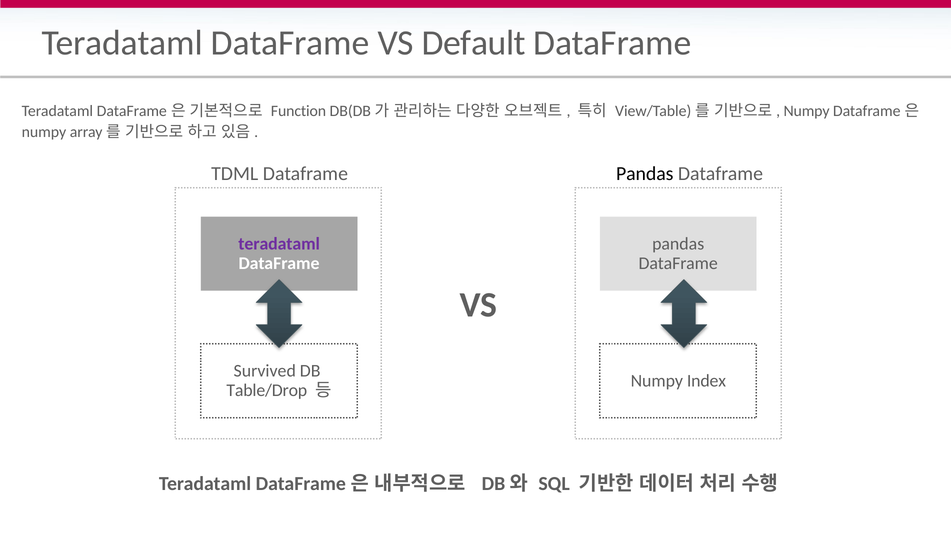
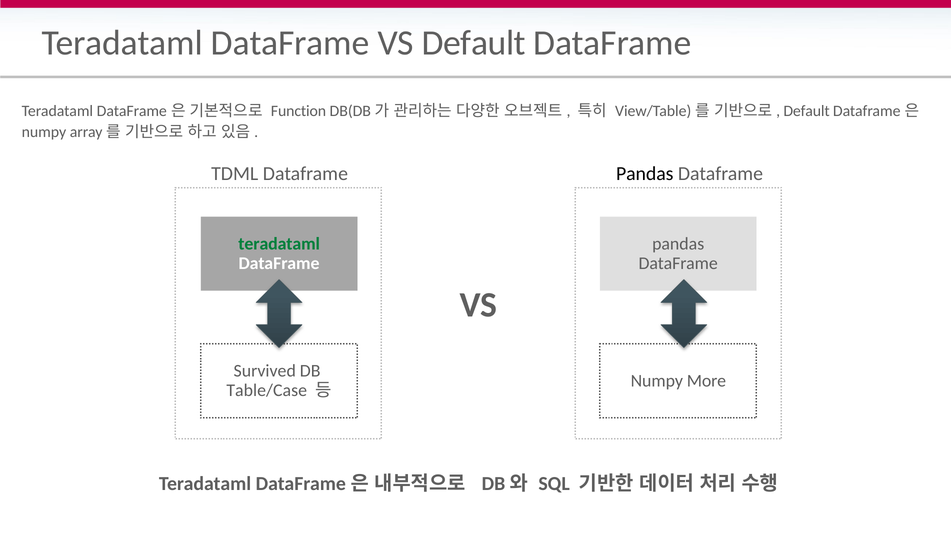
Numpy at (807, 111): Numpy -> Default
teradataml at (279, 244) colour: purple -> green
Index: Index -> More
Table/Drop: Table/Drop -> Table/Case
